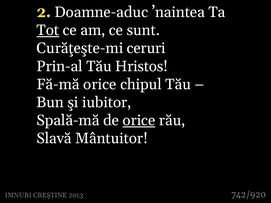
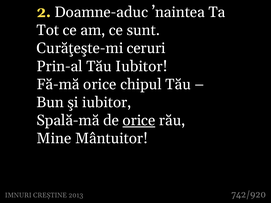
Tot underline: present -> none
Tău Hristos: Hristos -> Iubitor
Slavă: Slavă -> Mine
